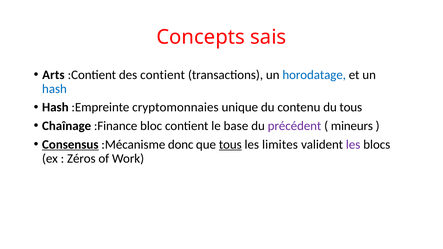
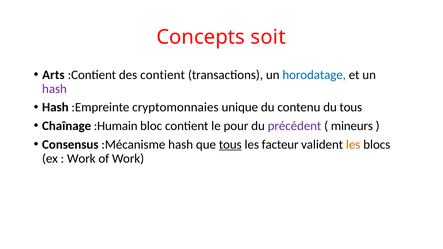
sais: sais -> soit
hash at (54, 89) colour: blue -> purple
:Finance: :Finance -> :Humain
base: base -> pour
Consensus underline: present -> none
:Mécanisme donc: donc -> hash
limites: limites -> facteur
les at (353, 145) colour: purple -> orange
Zéros at (81, 159): Zéros -> Work
